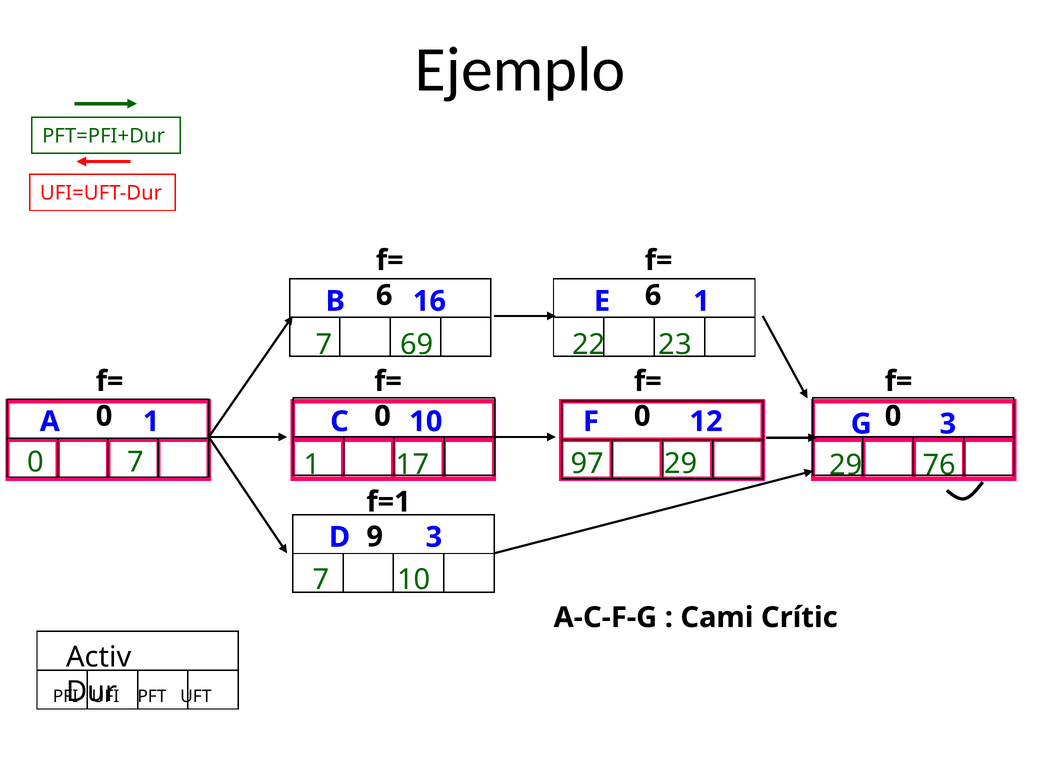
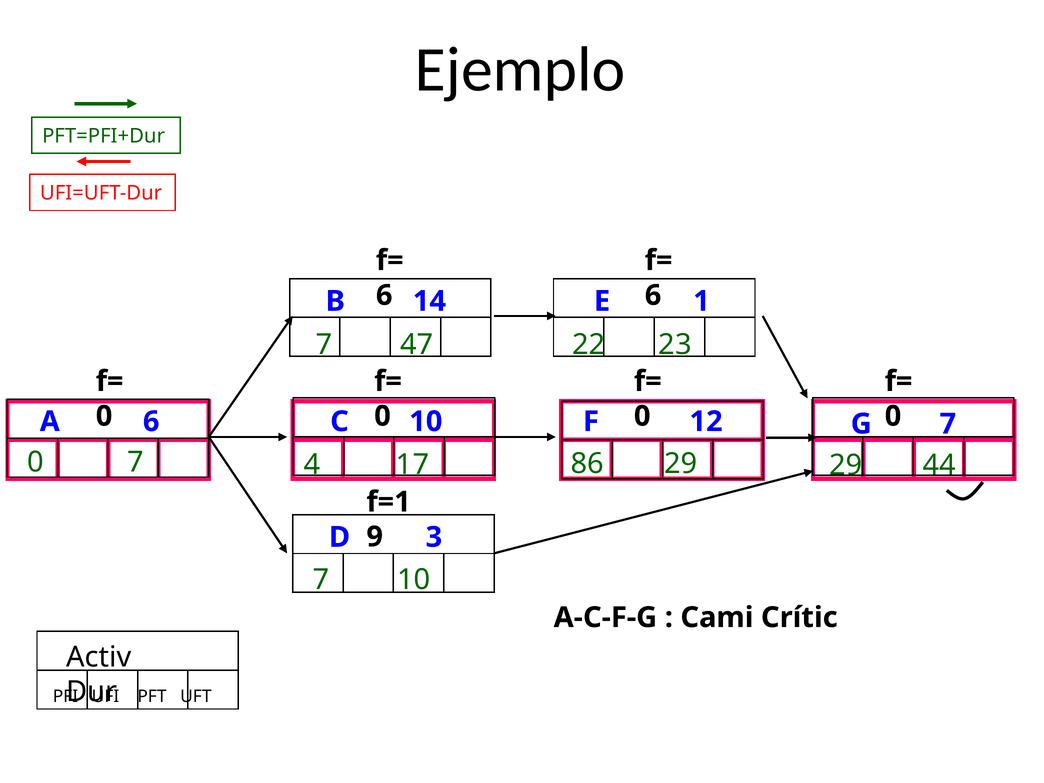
16: 16 -> 14
69: 69 -> 47
A 1: 1 -> 6
G 3: 3 -> 7
7 1: 1 -> 4
97: 97 -> 86
76: 76 -> 44
